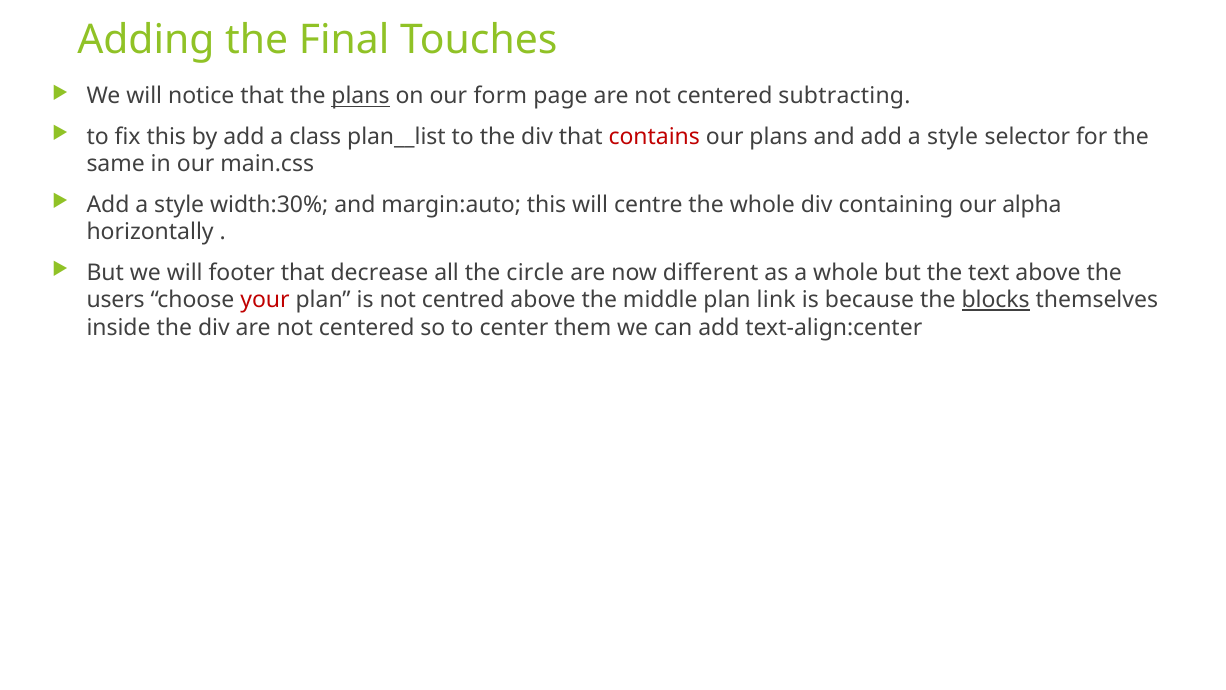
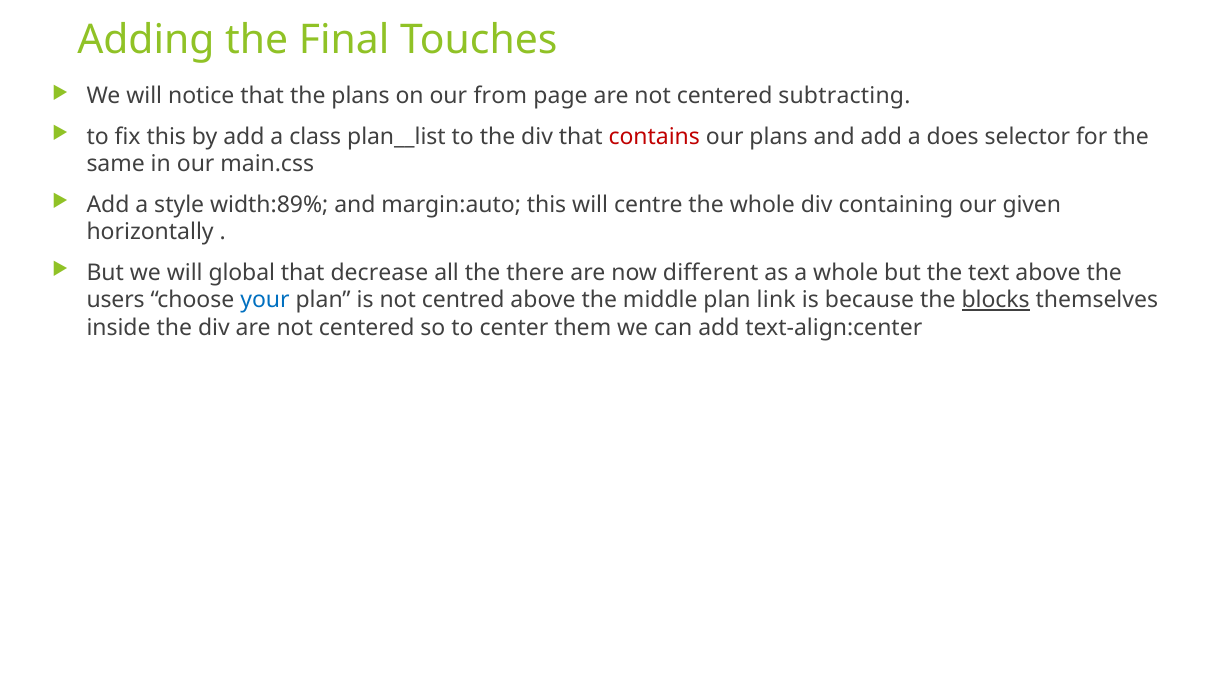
plans at (360, 96) underline: present -> none
form: form -> from
and add a style: style -> does
width:30%: width:30% -> width:89%
alpha: alpha -> given
footer: footer -> global
circle: circle -> there
your colour: red -> blue
